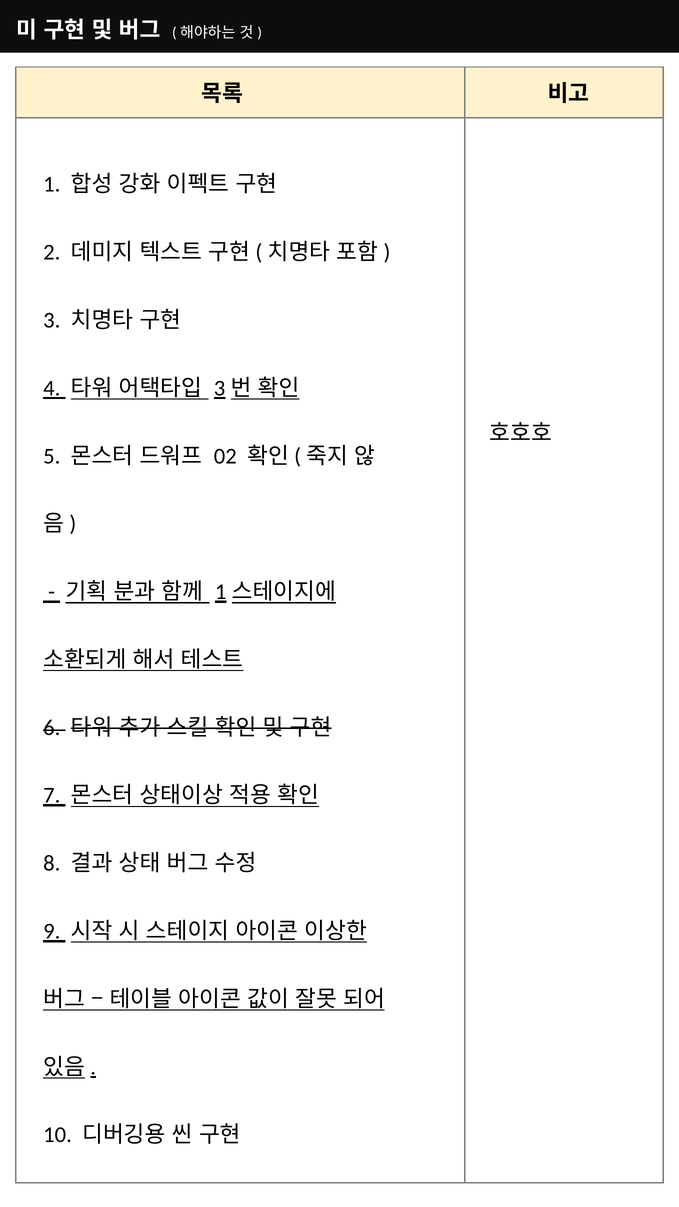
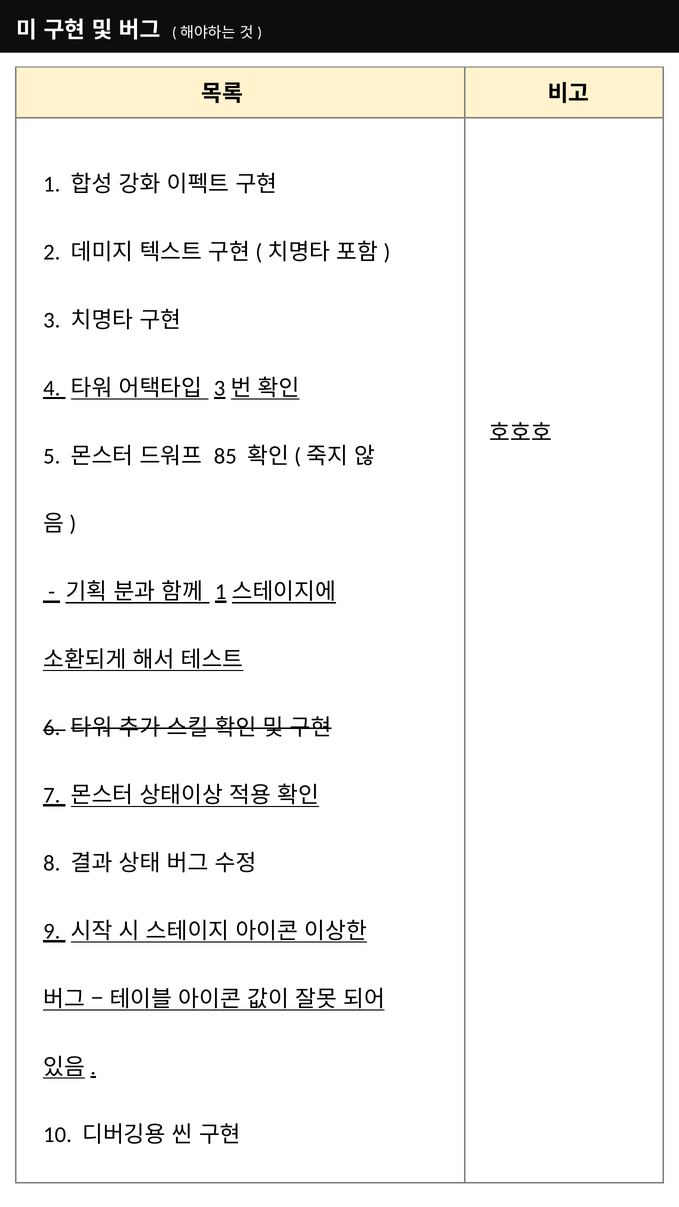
02: 02 -> 85
